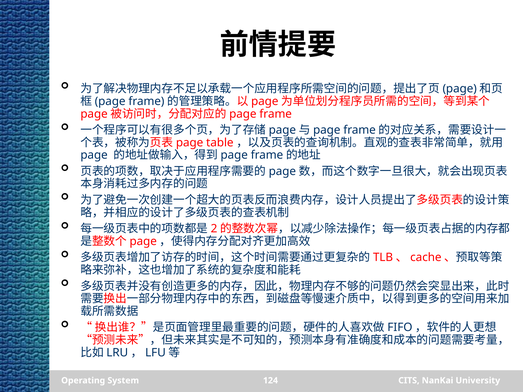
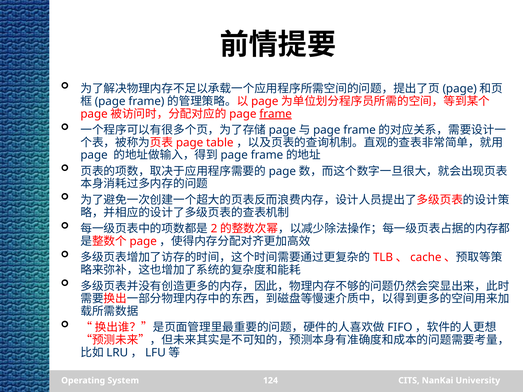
frame underline: none -> present
